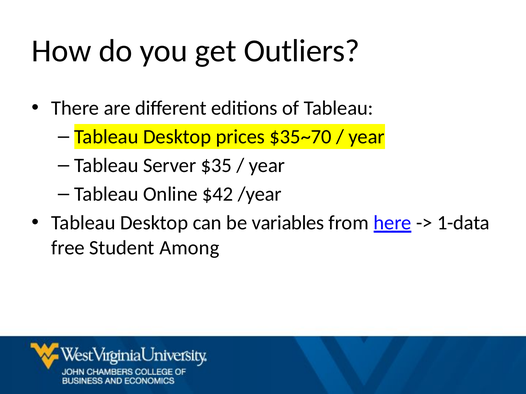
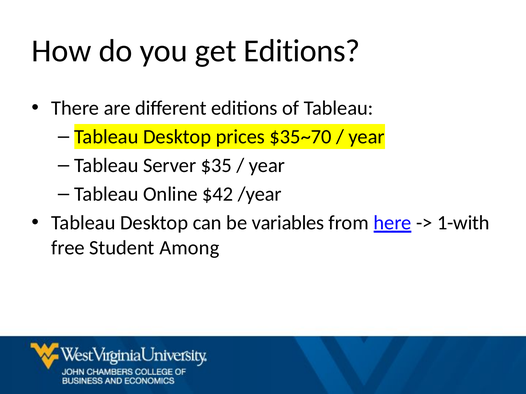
get Outliers: Outliers -> Editions
1-data: 1-data -> 1-with
